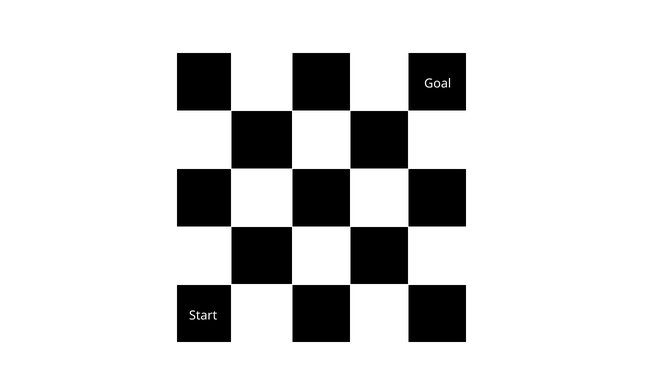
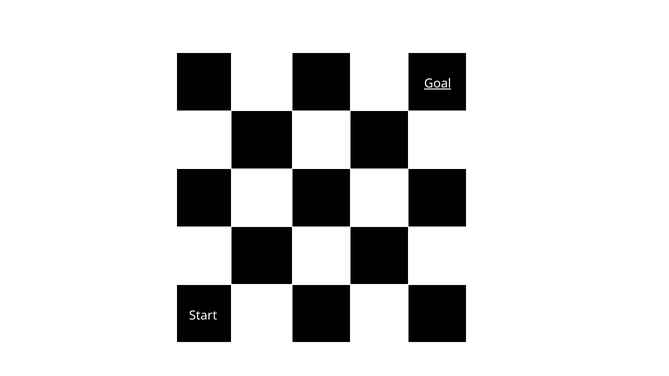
Goal underline: none -> present
